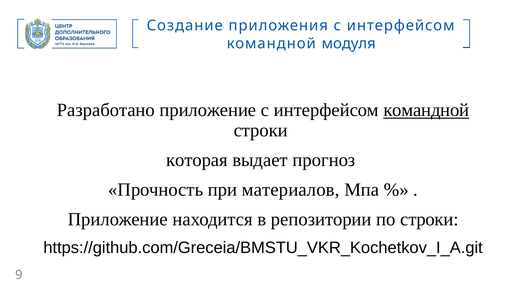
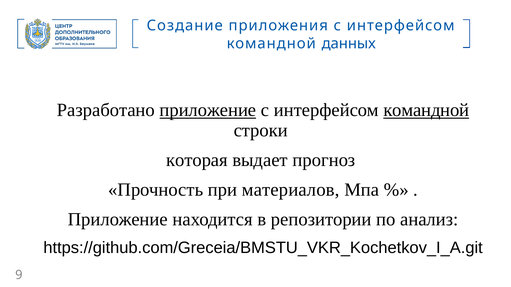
модуля: модуля -> данных
приложение at (208, 110) underline: none -> present
по строки: строки -> анализ
